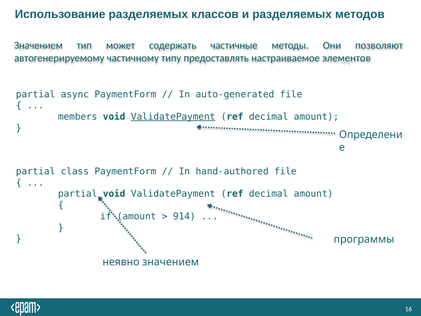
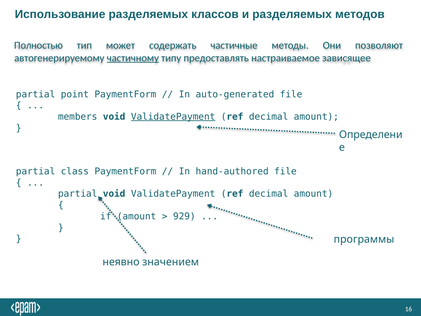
Значением at (38, 45): Значением -> Полностью
частичному underline: none -> present
элементов: элементов -> зависящее
async: async -> point
914: 914 -> 929
